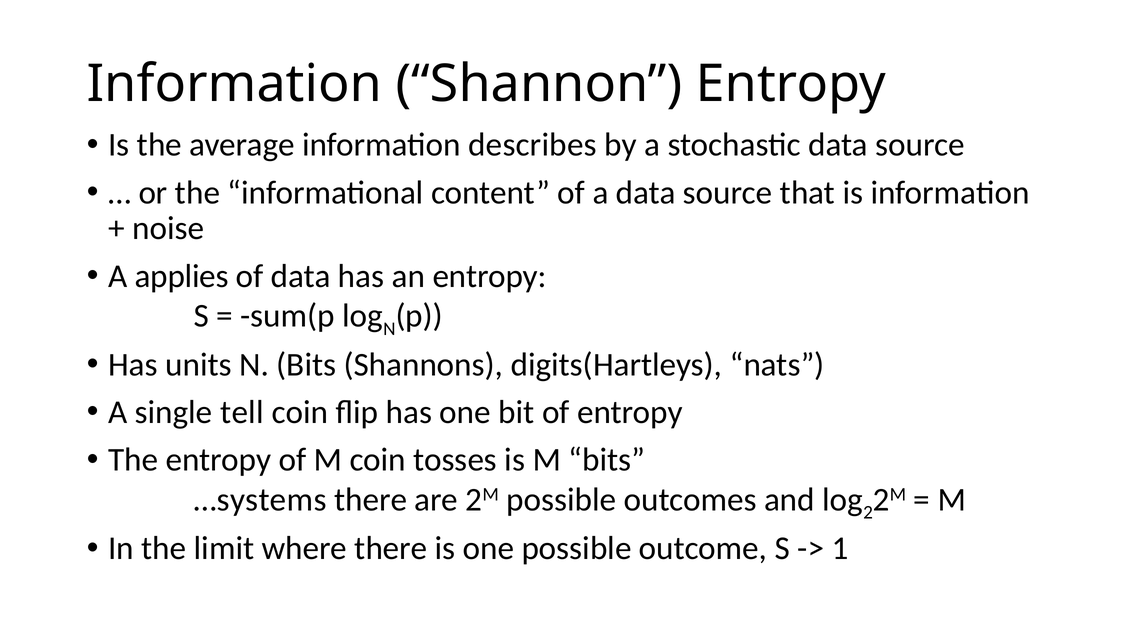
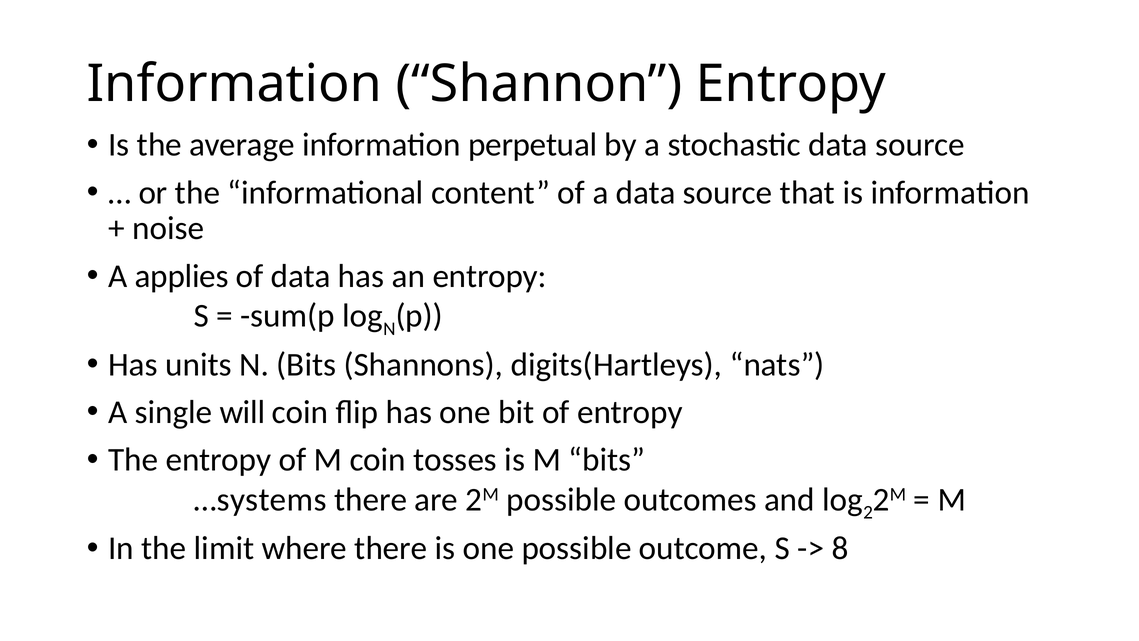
describes: describes -> perpetual
tell: tell -> will
1: 1 -> 8
